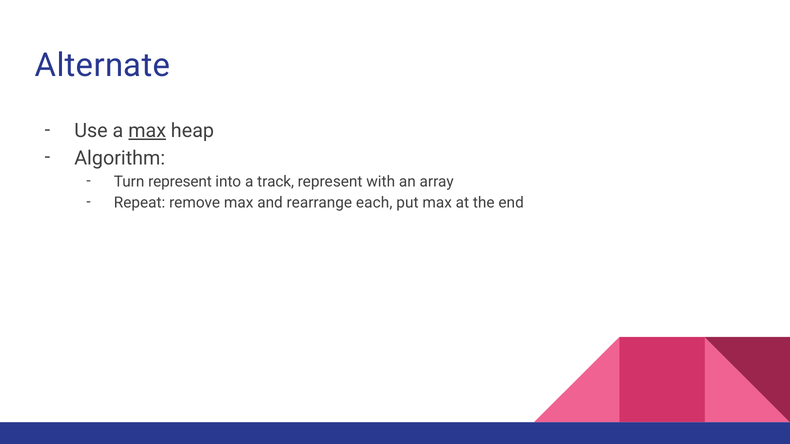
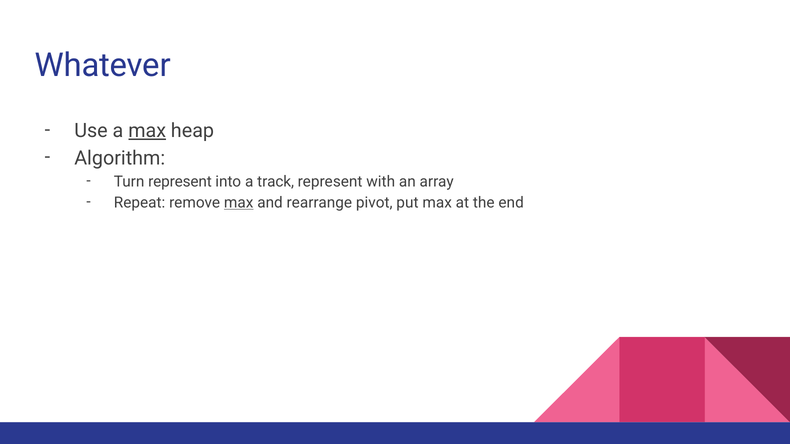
Alternate: Alternate -> Whatever
max at (239, 203) underline: none -> present
each: each -> pivot
